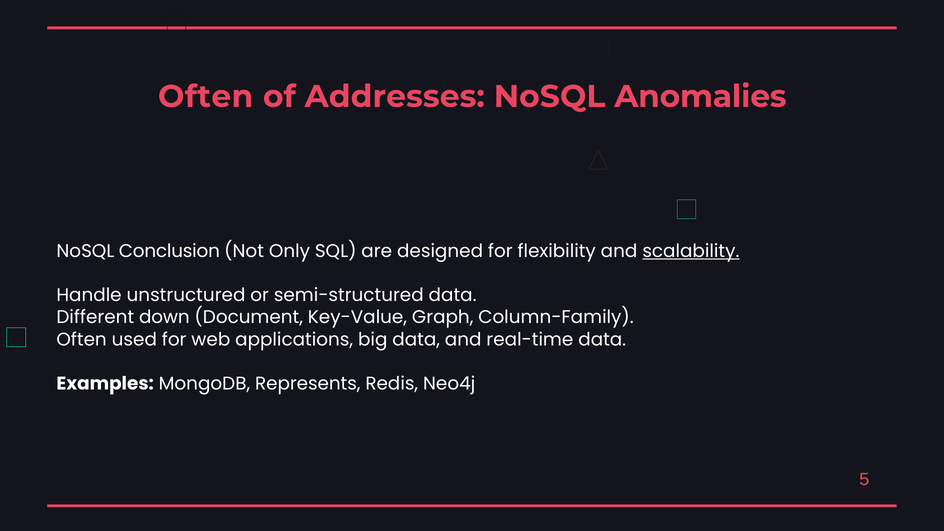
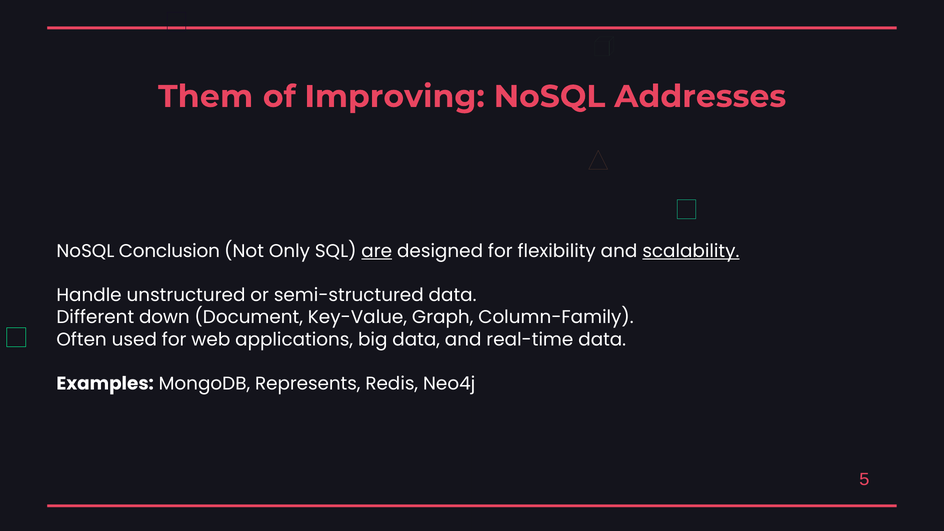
Often at (206, 97): Often -> Them
Addresses: Addresses -> Improving
Anomalies: Anomalies -> Addresses
are underline: none -> present
